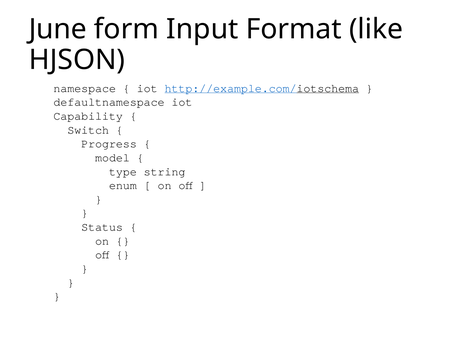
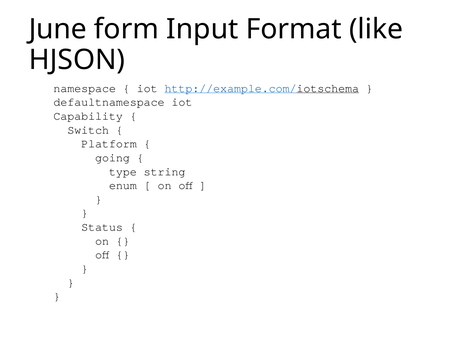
Progress: Progress -> Platform
model: model -> going
